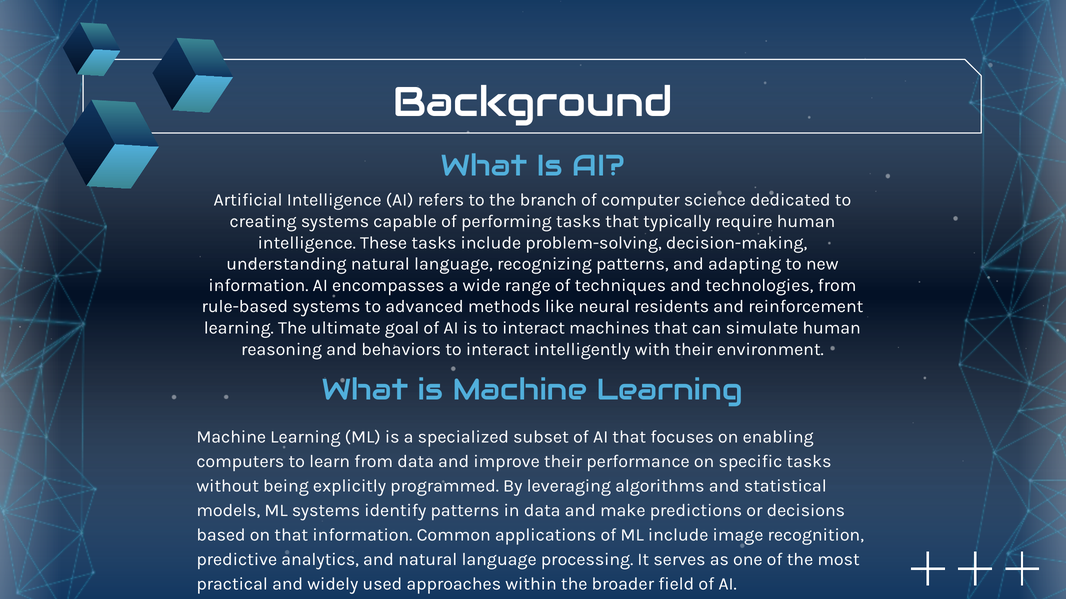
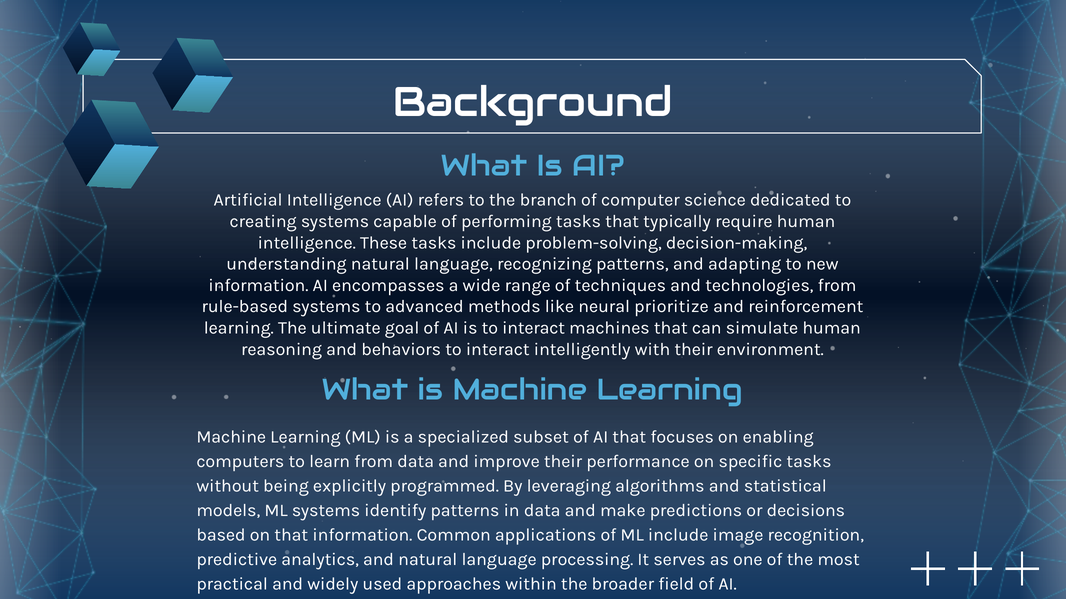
residents: residents -> prioritize
